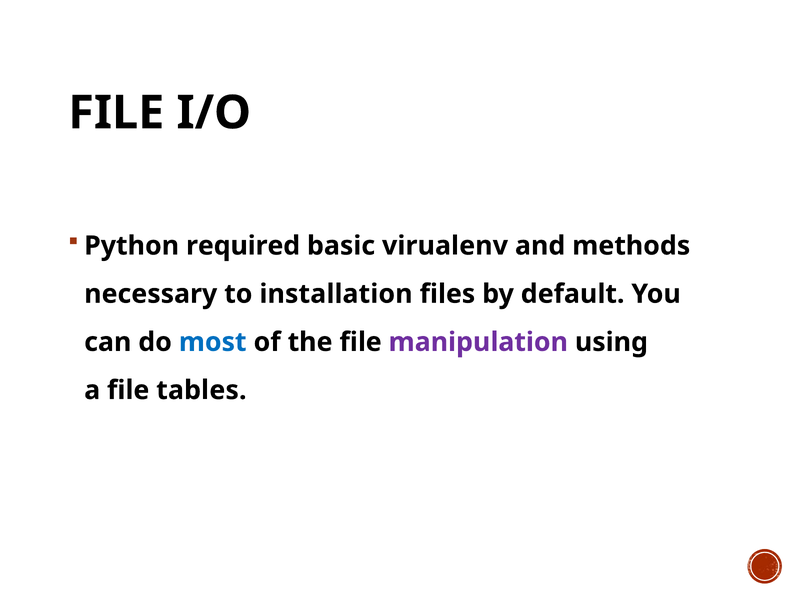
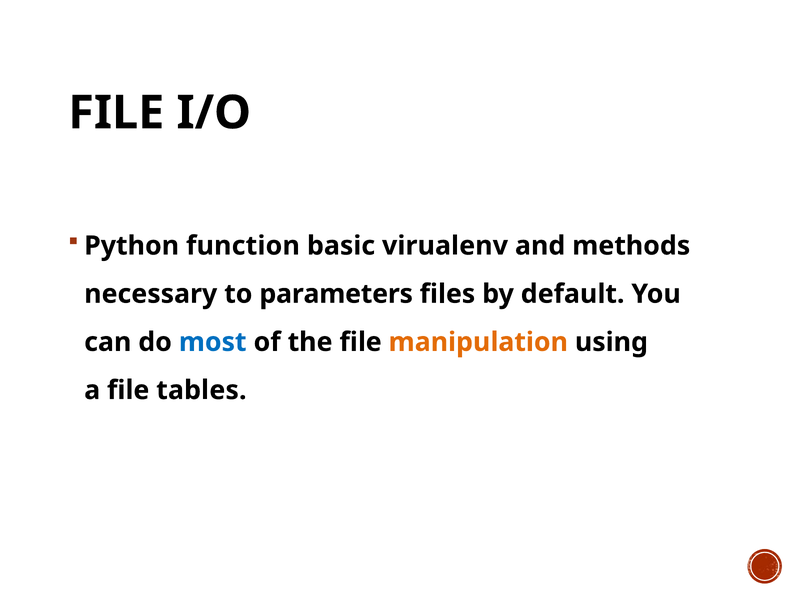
required: required -> function
installation: installation -> parameters
manipulation colour: purple -> orange
